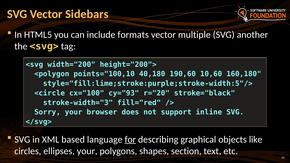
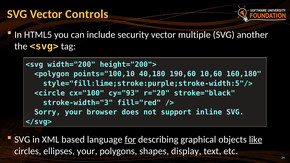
Sidebars: Sidebars -> Controls
formats: formats -> security
like underline: none -> present
section: section -> display
